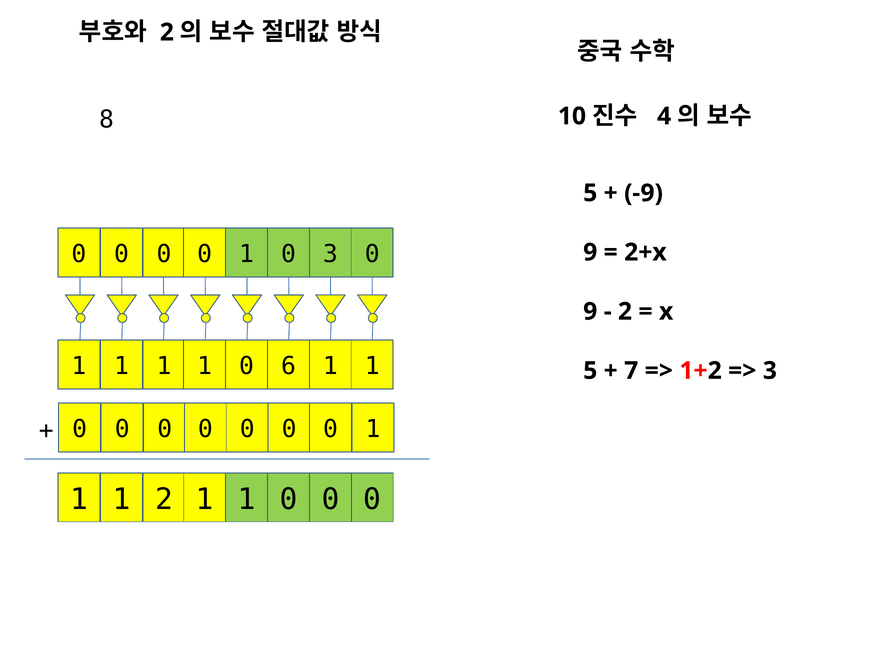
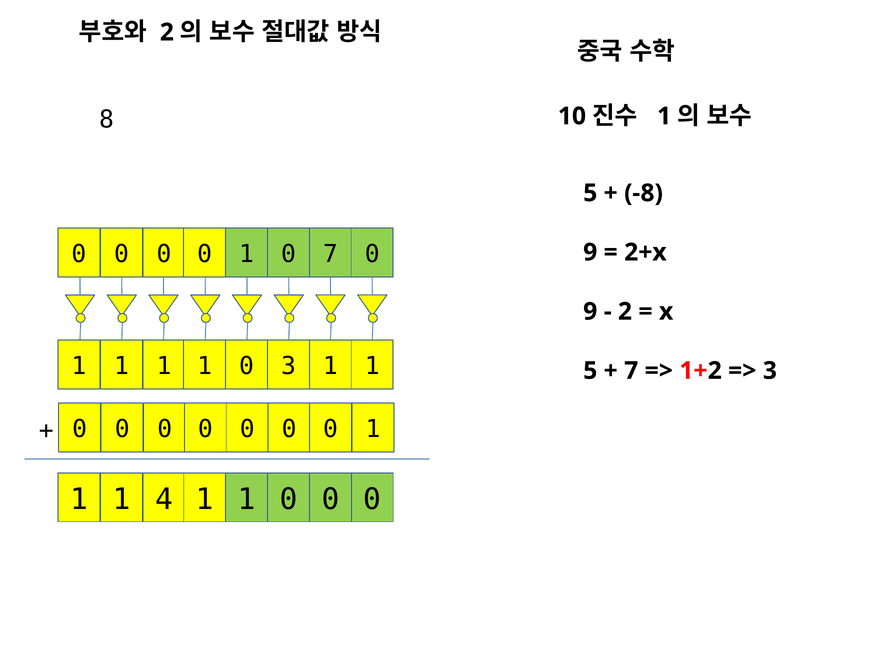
4 at (664, 116): 4 -> 1
-9: -9 -> -8
0 3: 3 -> 7
0 6: 6 -> 3
1 2: 2 -> 4
